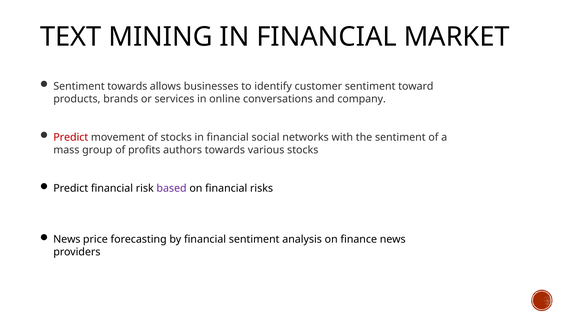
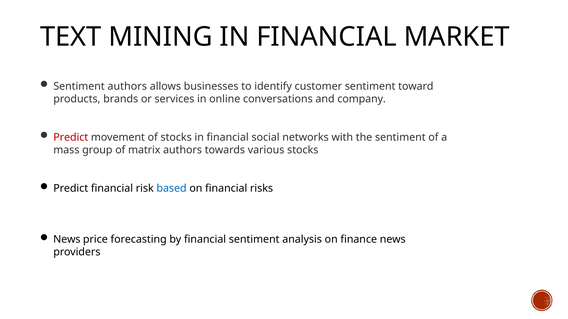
Sentiment towards: towards -> authors
profits: profits -> matrix
based colour: purple -> blue
